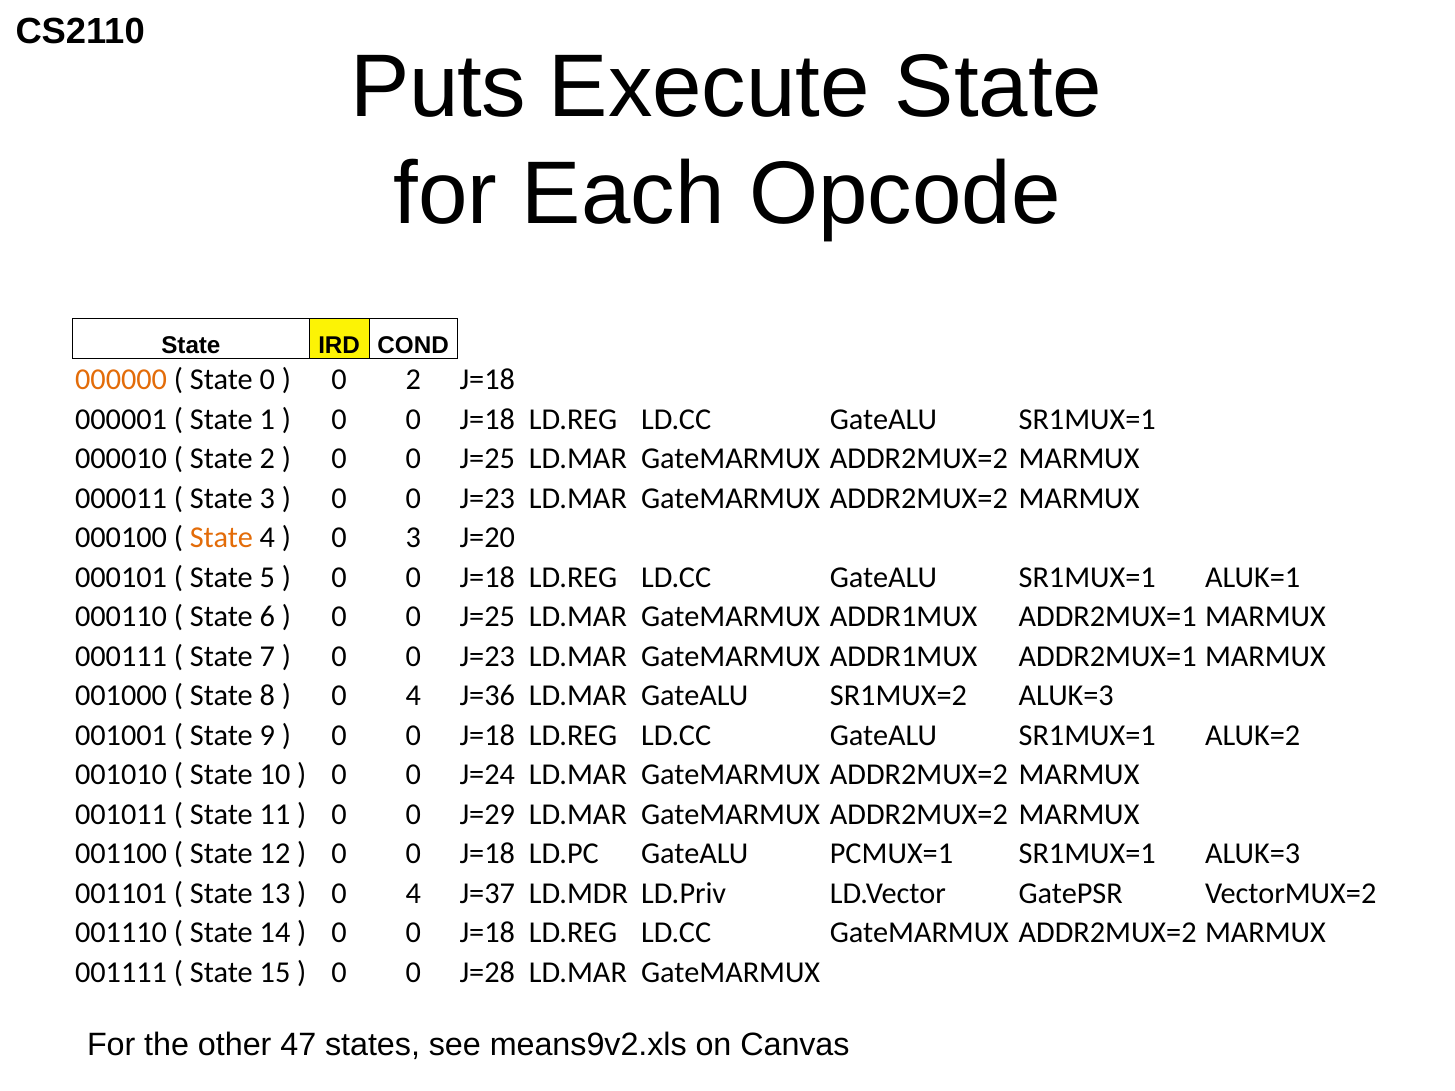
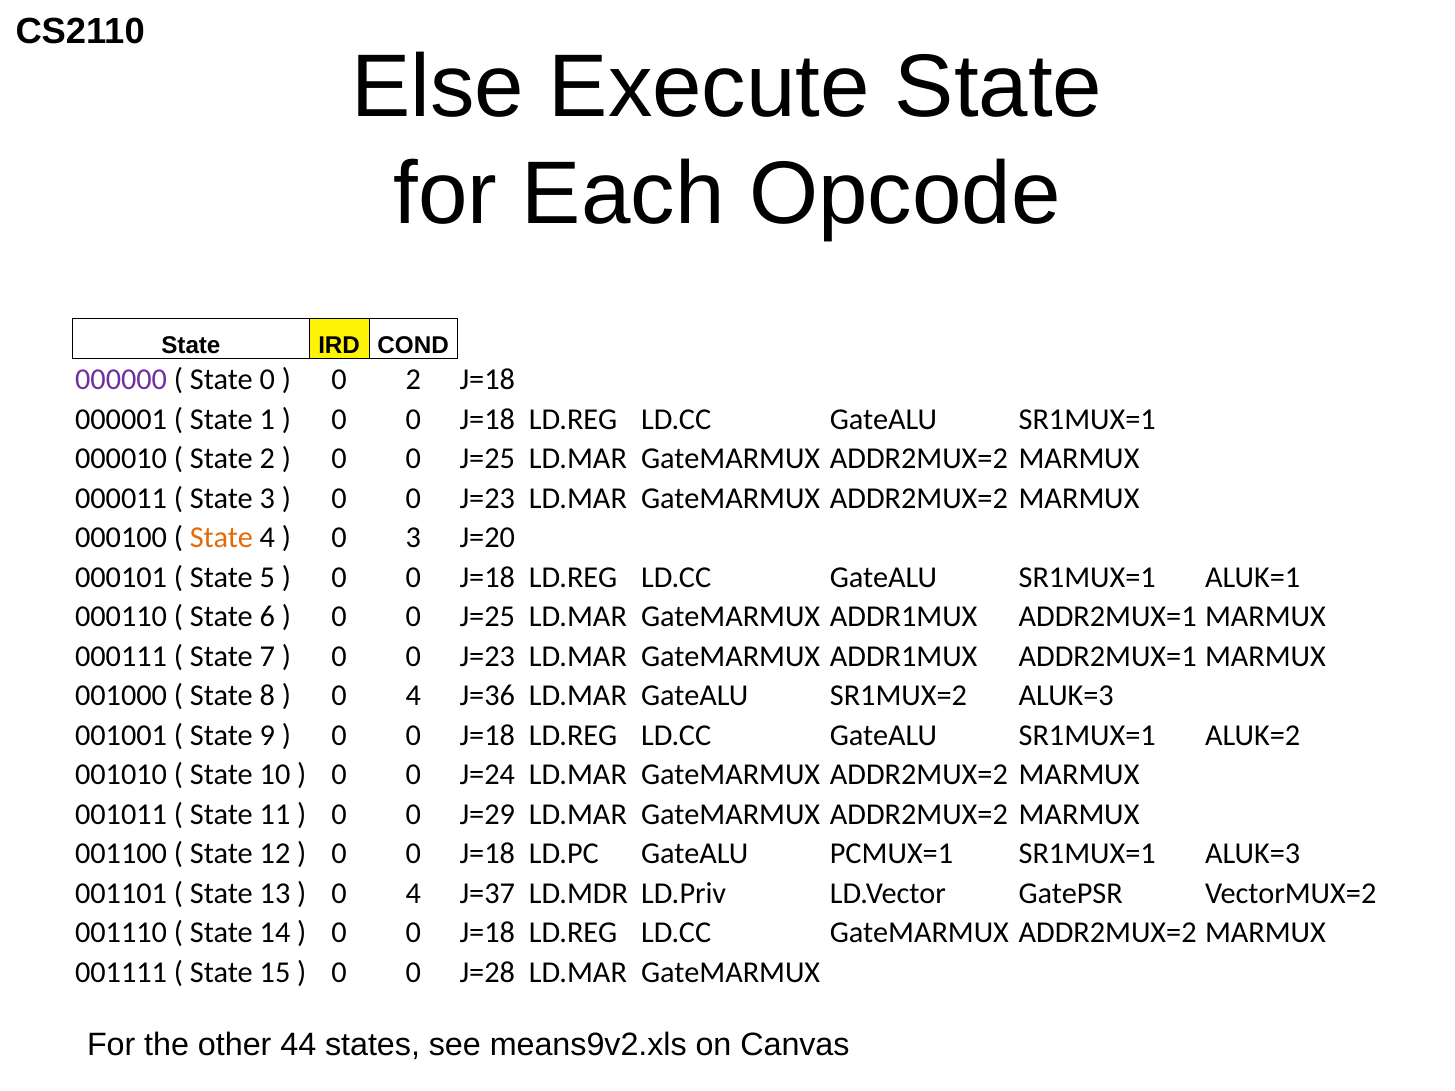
Puts: Puts -> Else
000000 colour: orange -> purple
47: 47 -> 44
